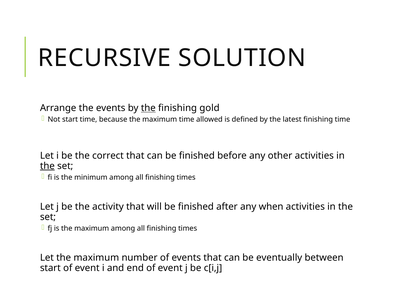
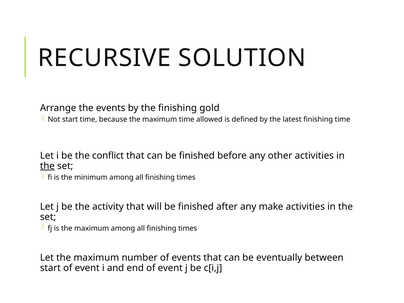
the at (148, 108) underline: present -> none
correct: correct -> conflict
when: when -> make
